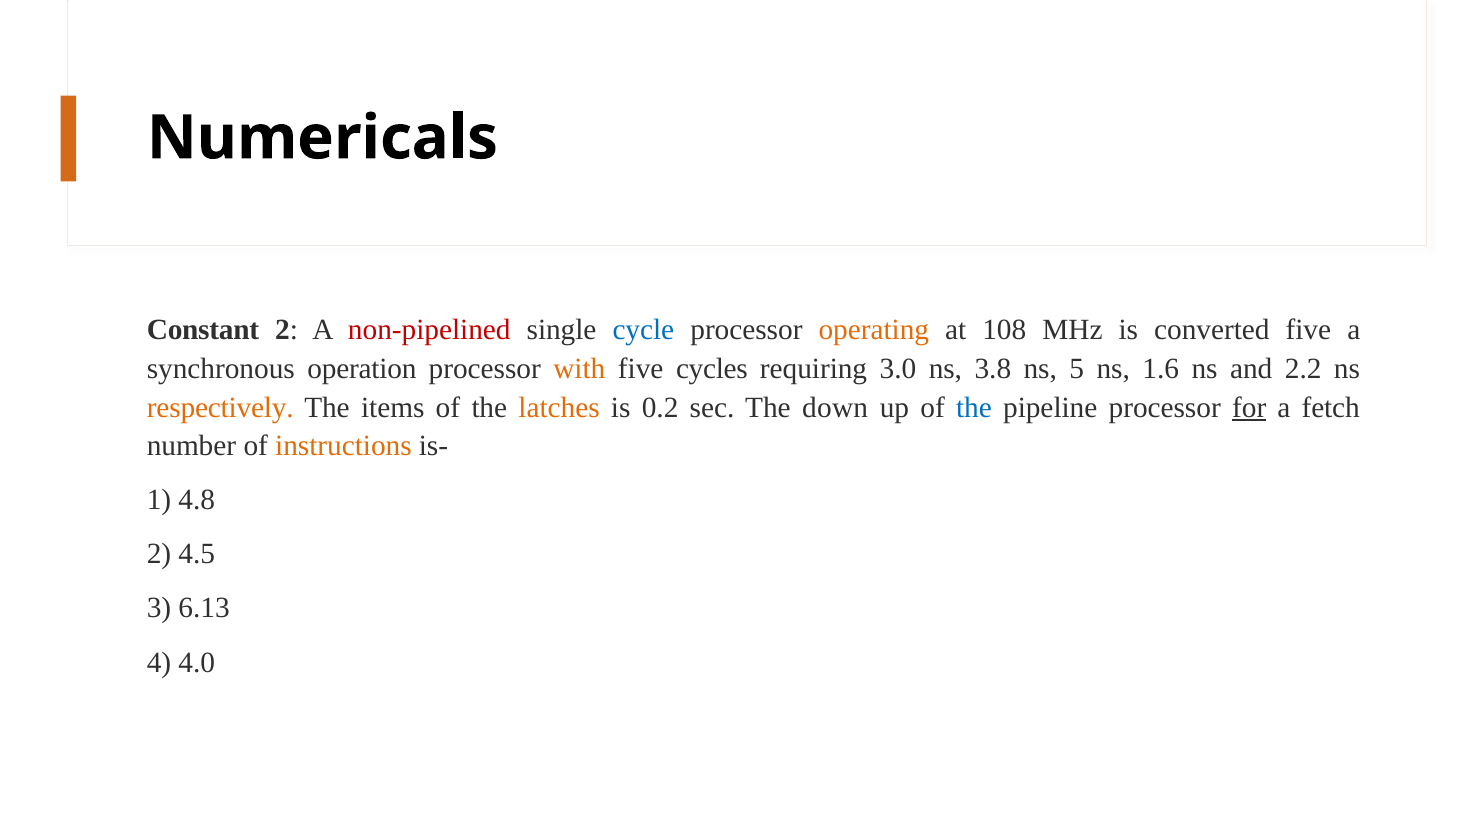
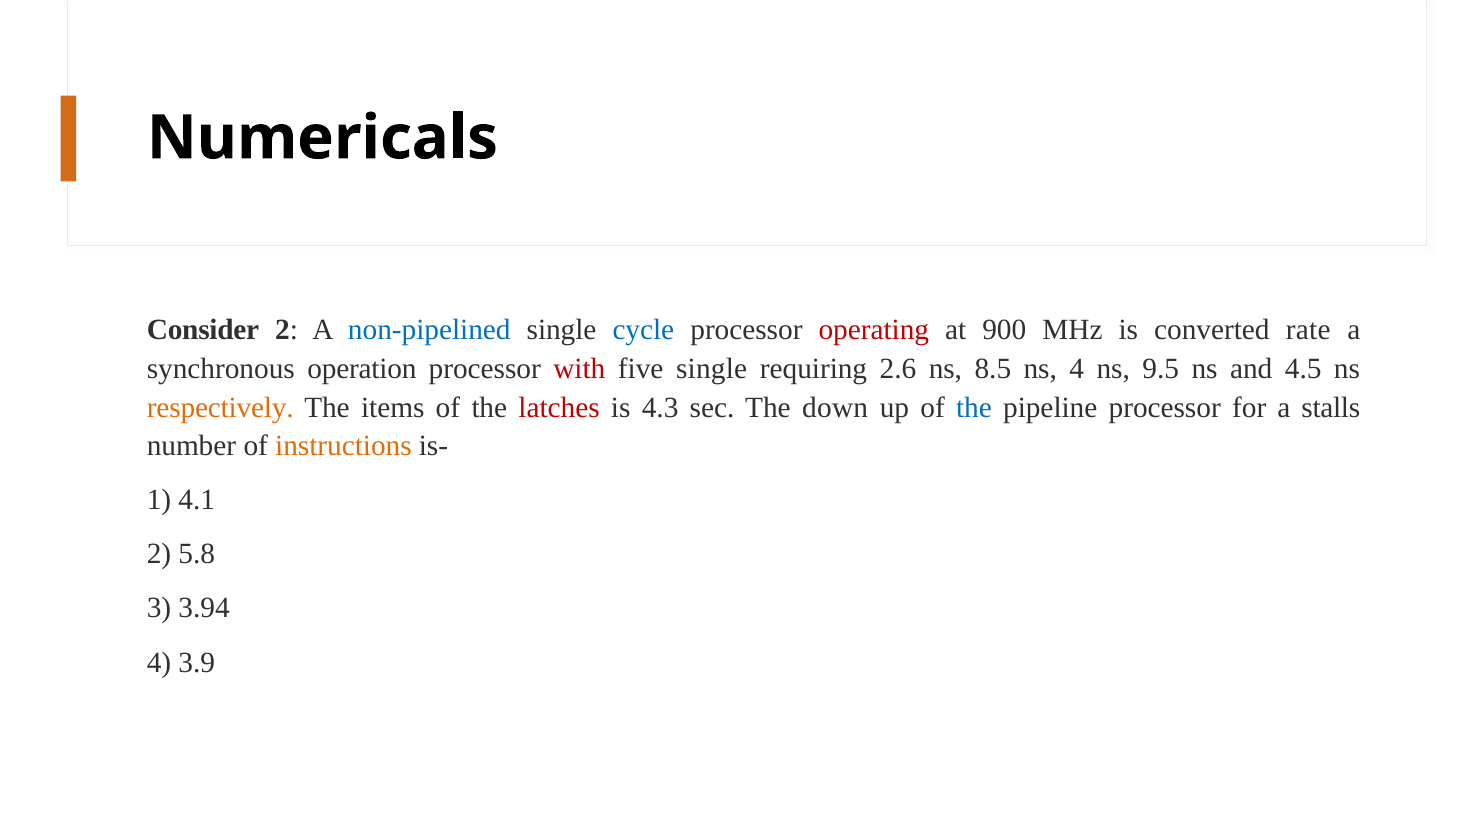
Constant: Constant -> Consider
non-pipelined colour: red -> blue
operating colour: orange -> red
108: 108 -> 900
converted five: five -> rate
with colour: orange -> red
five cycles: cycles -> single
3.0: 3.0 -> 2.6
3.8: 3.8 -> 8.5
ns 5: 5 -> 4
1.6: 1.6 -> 9.5
2.2: 2.2 -> 4.5
latches colour: orange -> red
0.2: 0.2 -> 4.3
for underline: present -> none
fetch: fetch -> stalls
4.8: 4.8 -> 4.1
4.5: 4.5 -> 5.8
6.13: 6.13 -> 3.94
4.0: 4.0 -> 3.9
